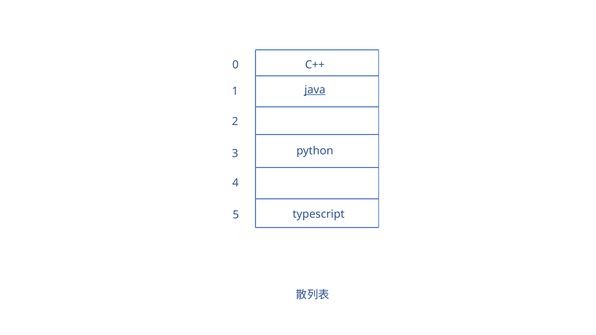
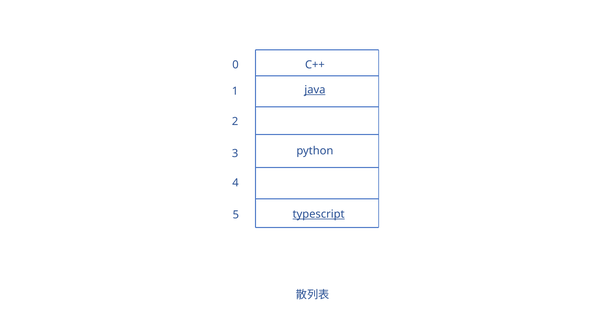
typescript underline: none -> present
